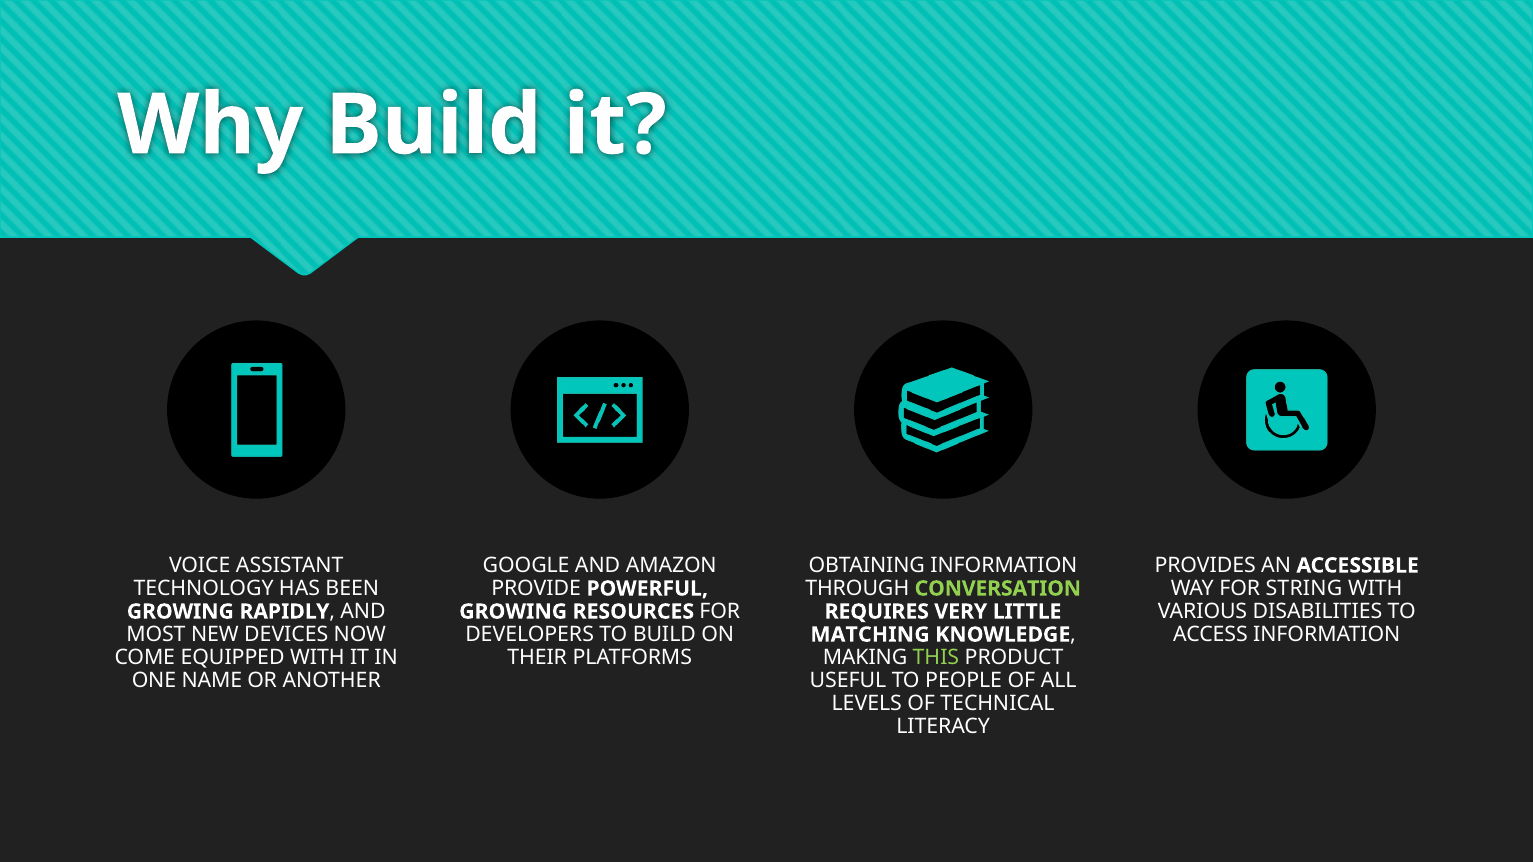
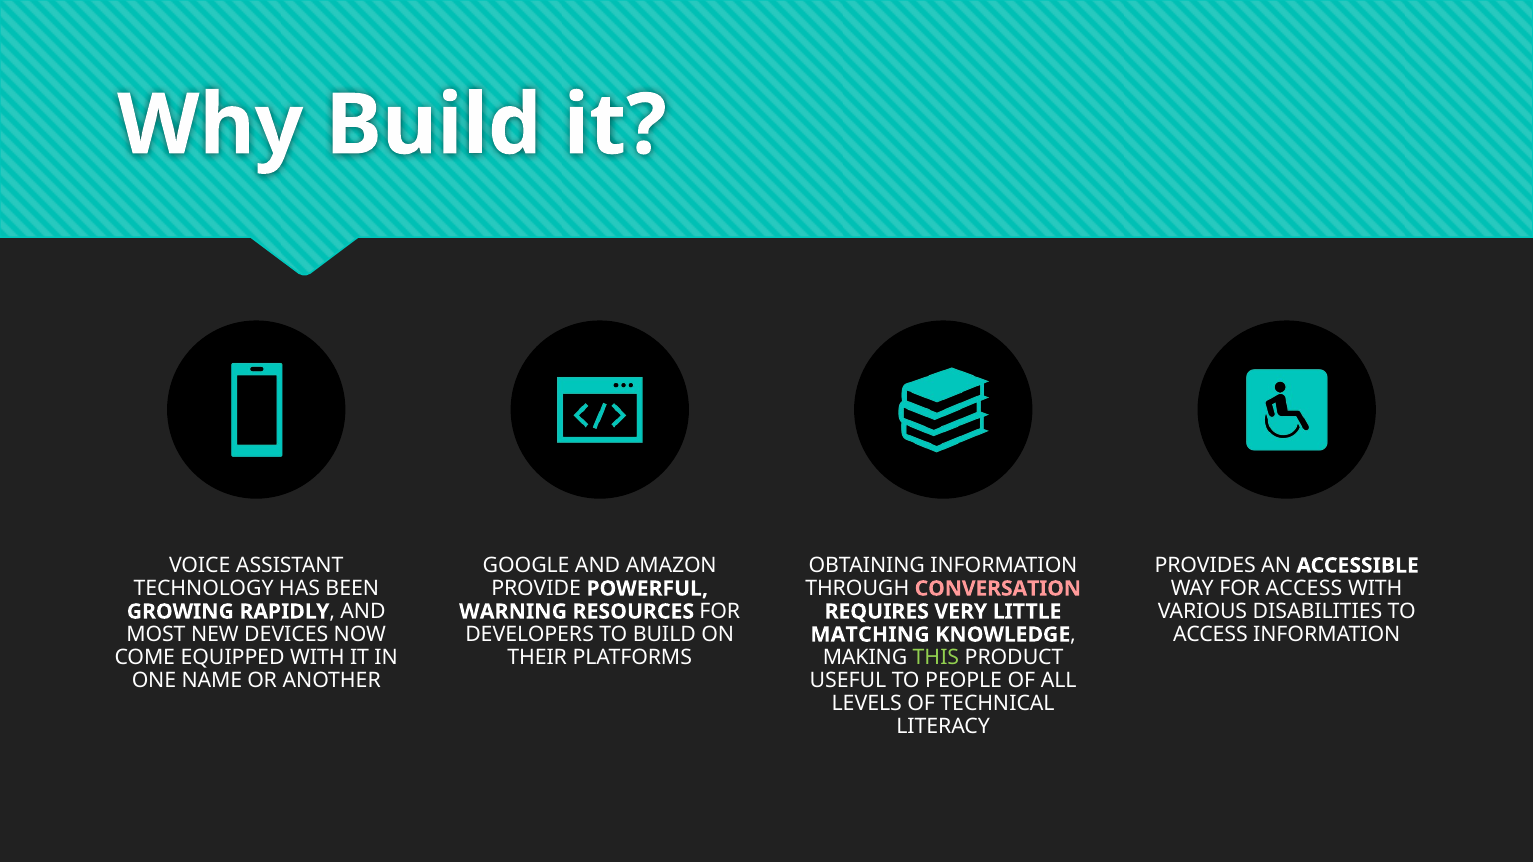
CONVERSATION colour: light green -> pink
FOR STRING: STRING -> ACCESS
GROWING at (513, 612): GROWING -> WARNING
